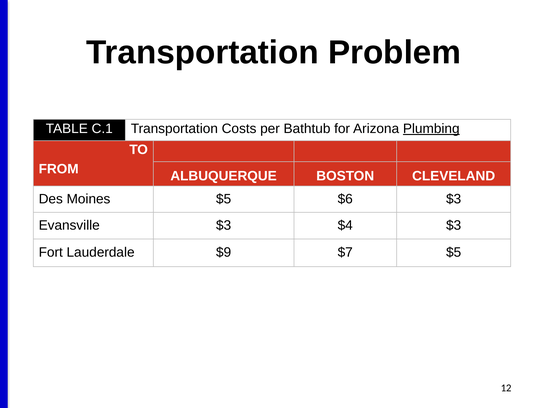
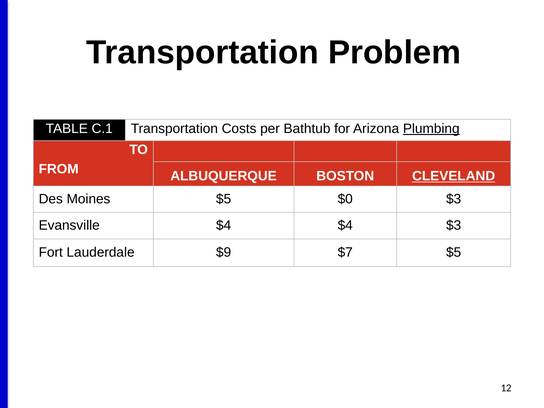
CLEVELAND underline: none -> present
$6: $6 -> $0
Evansville $3: $3 -> $4
